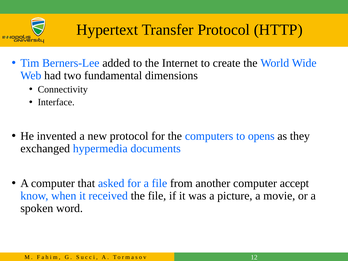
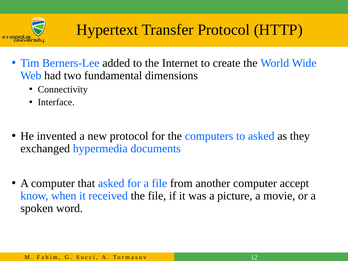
to opens: opens -> asked
